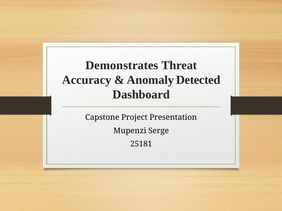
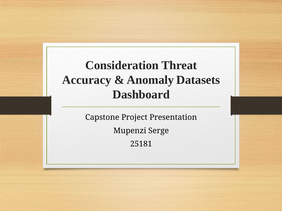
Demonstrates: Demonstrates -> Consideration
Detected: Detected -> Datasets
